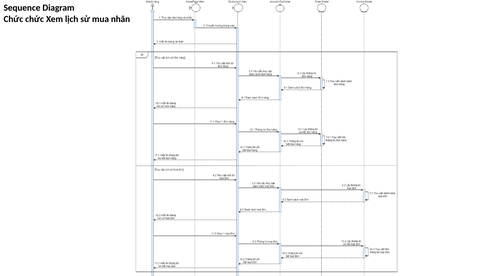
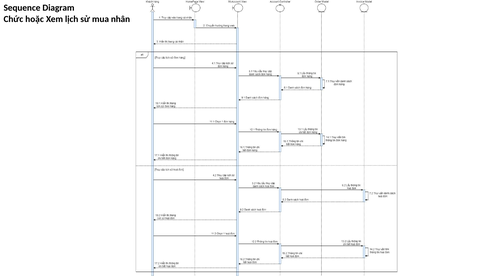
Chức chức: chức -> hoặc
